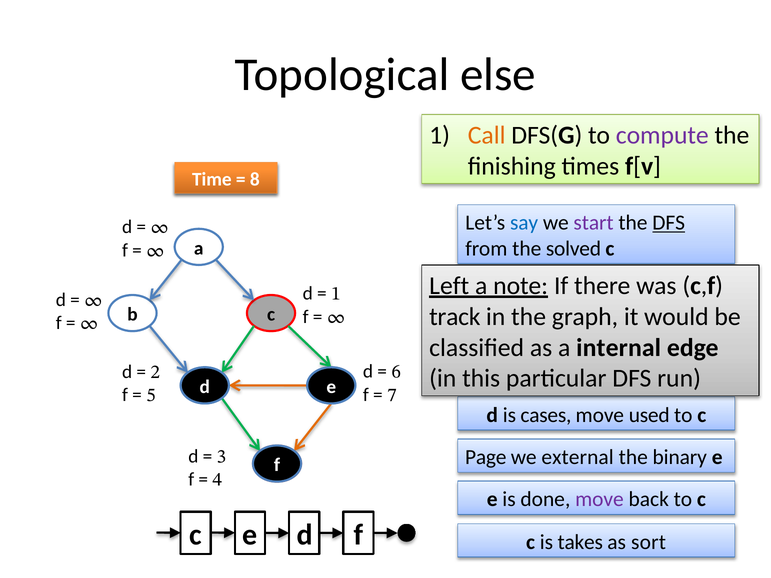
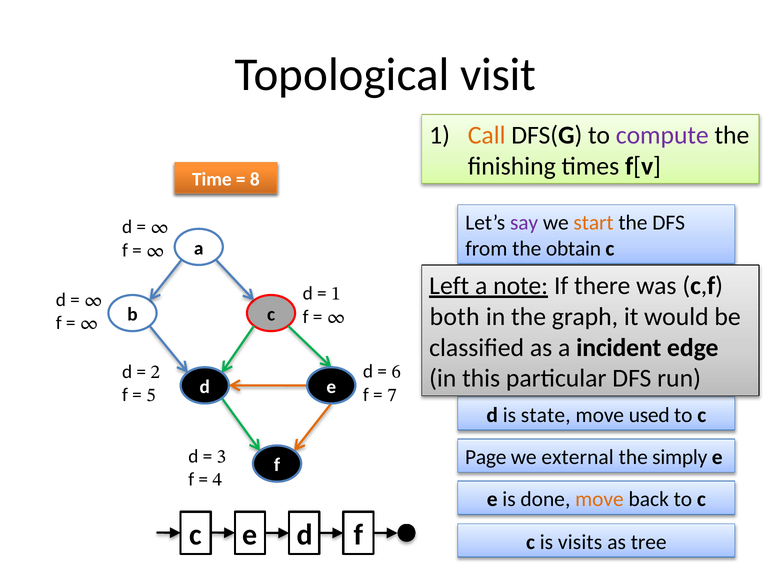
else: else -> visit
say colour: blue -> purple
start colour: purple -> orange
DFS at (669, 223) underline: present -> none
solved: solved -> obtain
track: track -> both
internal: internal -> incident
cases: cases -> state
binary: binary -> simply
move at (599, 499) colour: purple -> orange
takes: takes -> visits
sort: sort -> tree
